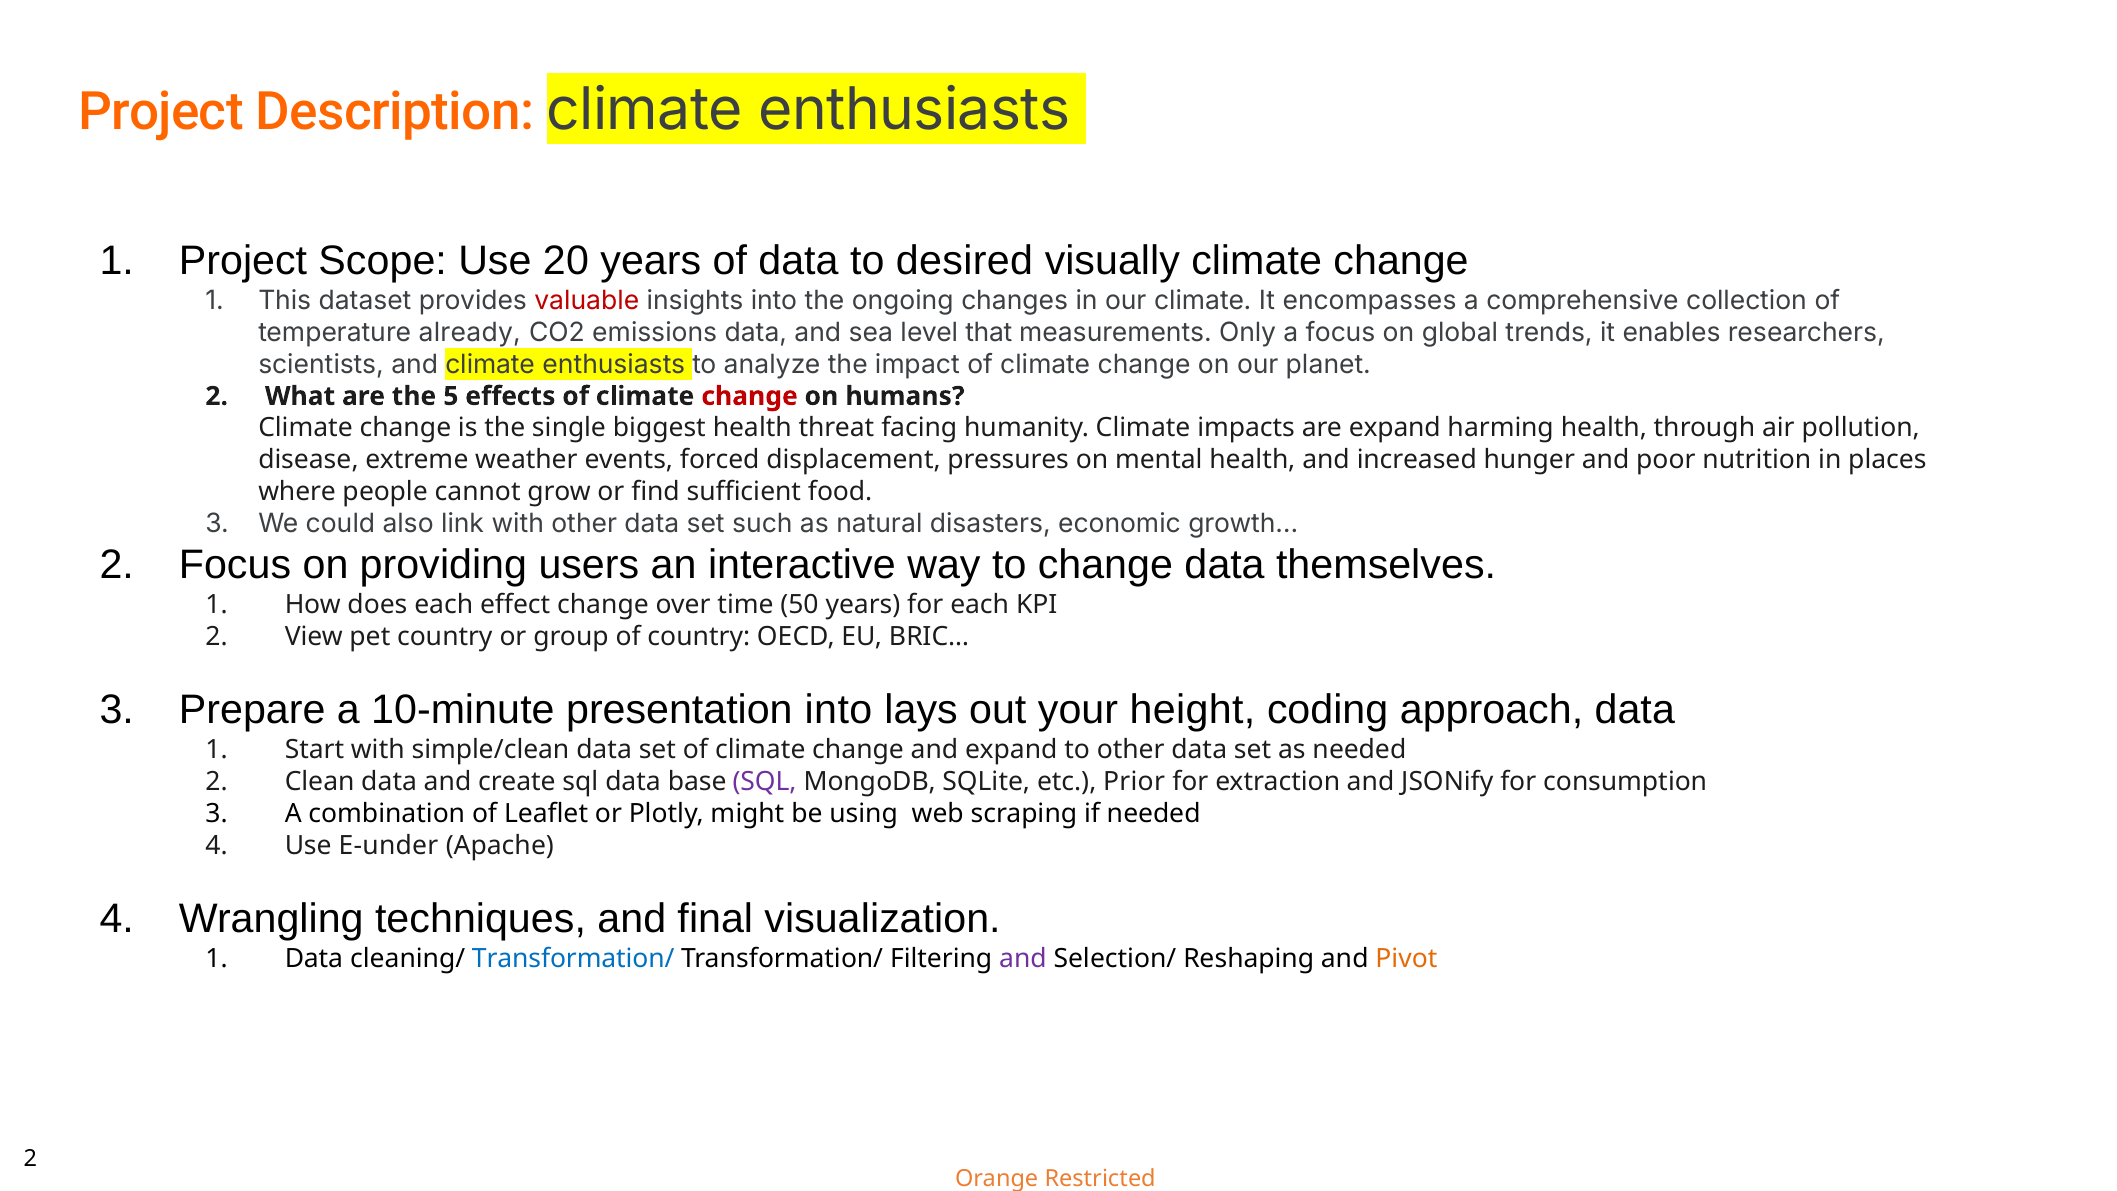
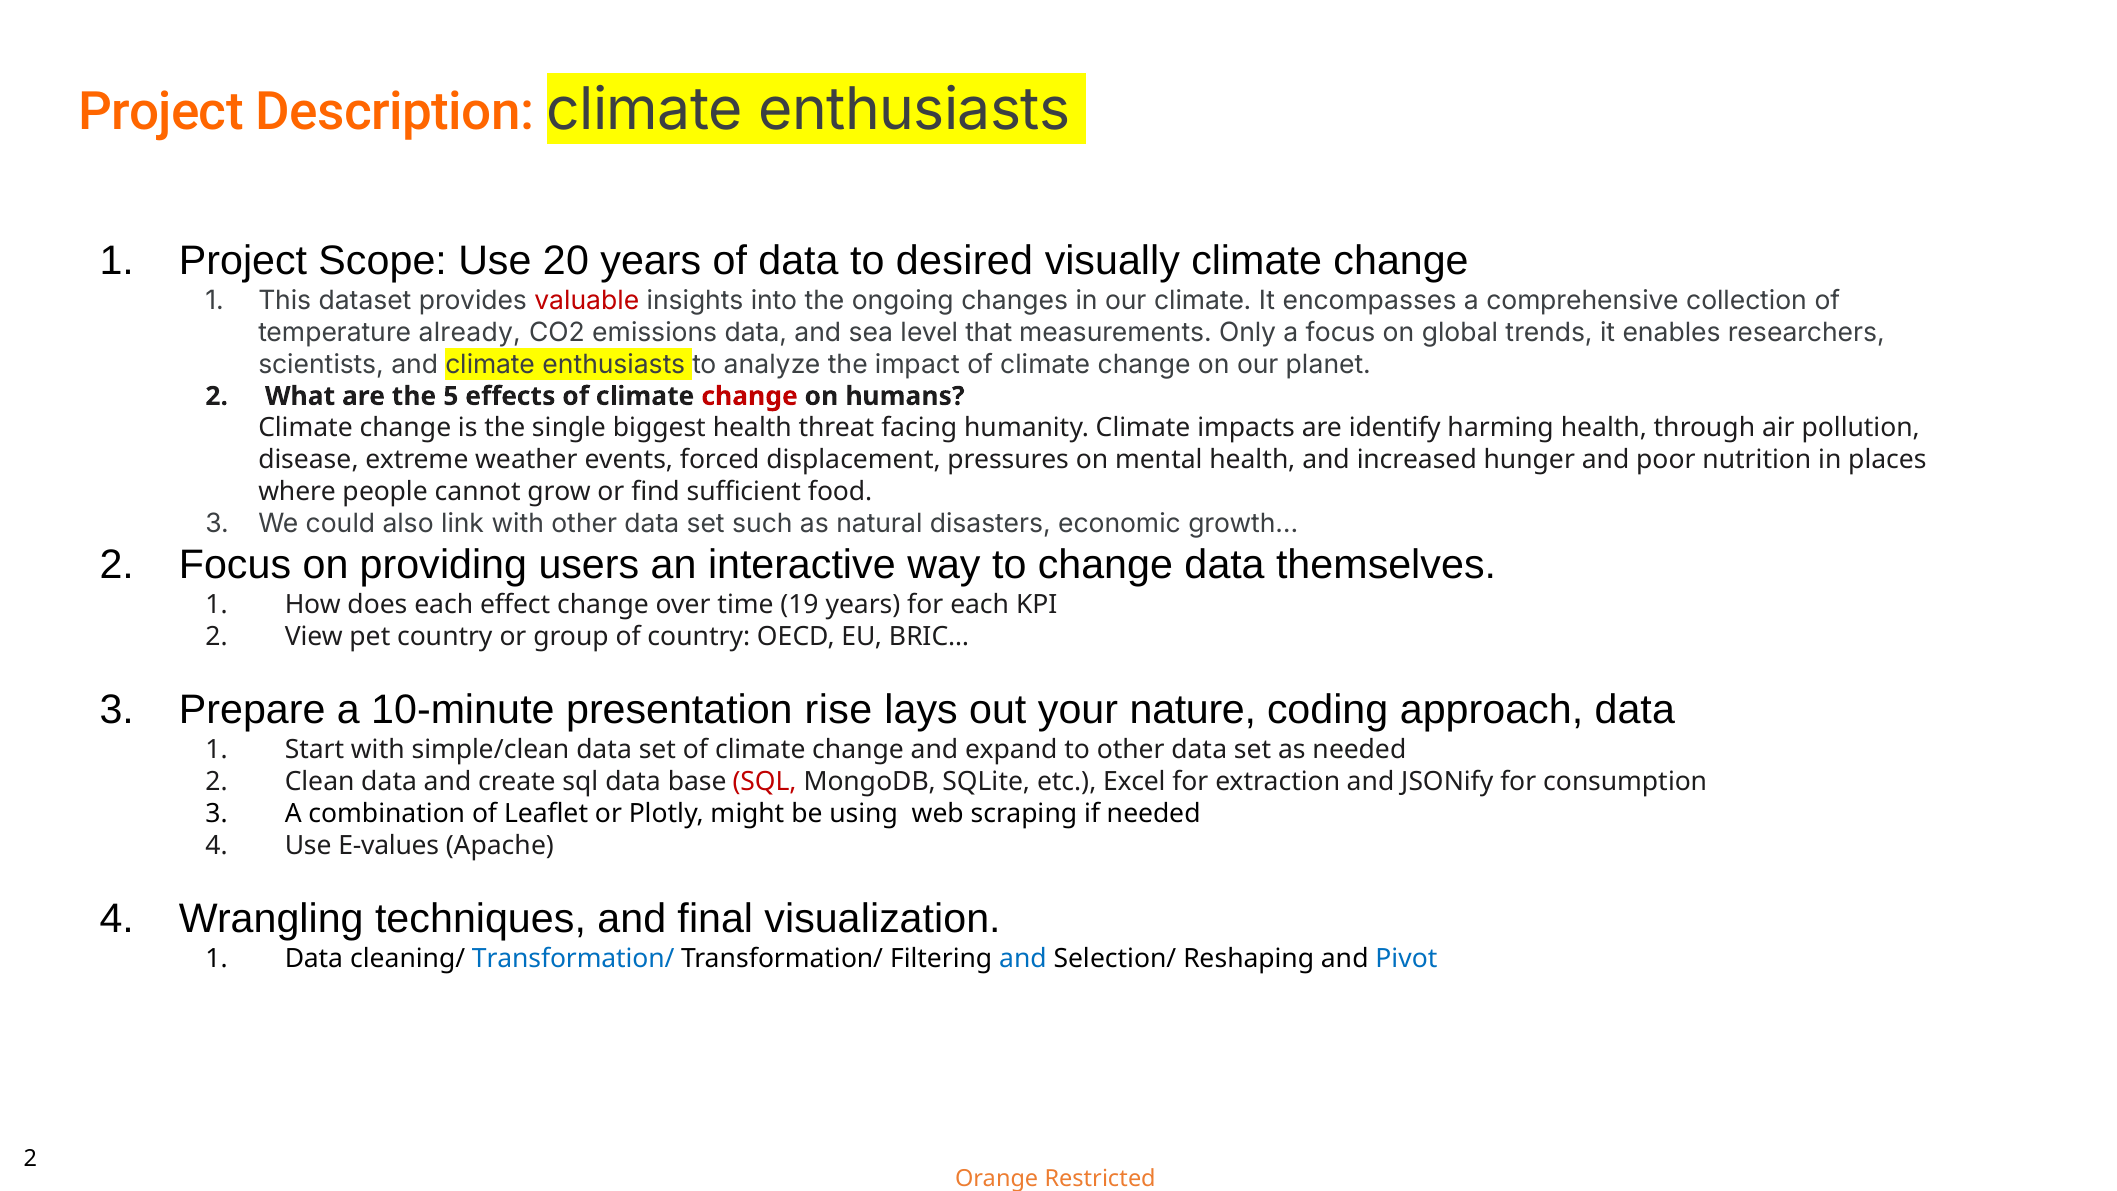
are expand: expand -> identify
50: 50 -> 19
presentation into: into -> rise
height: height -> nature
SQL at (765, 782) colour: purple -> red
Prior: Prior -> Excel
E-under: E-under -> E-values
and at (1023, 958) colour: purple -> blue
Pivot colour: orange -> blue
